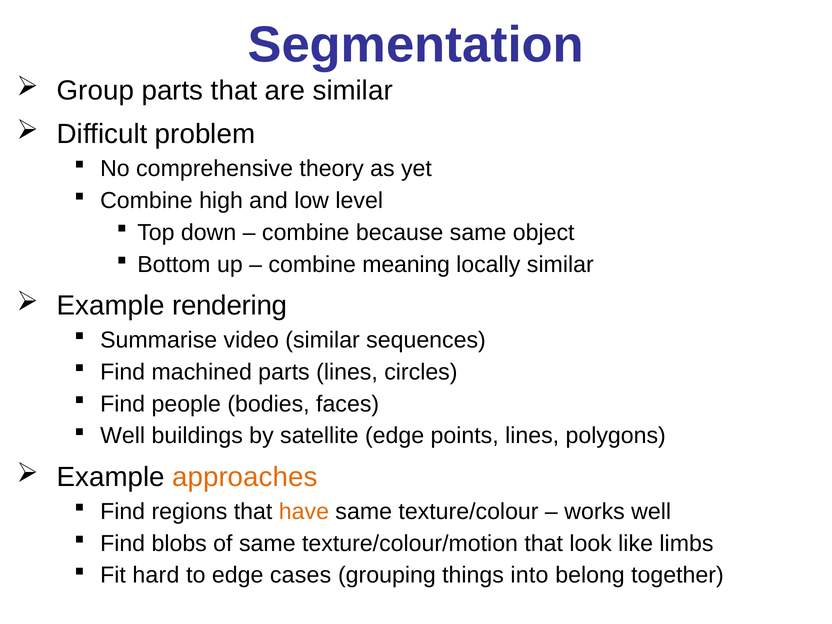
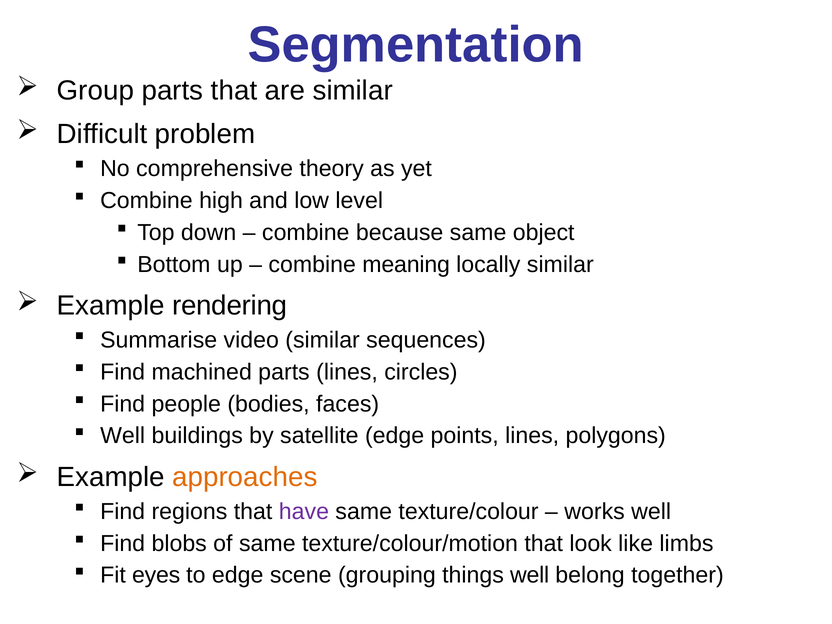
have colour: orange -> purple
hard: hard -> eyes
cases: cases -> scene
things into: into -> well
